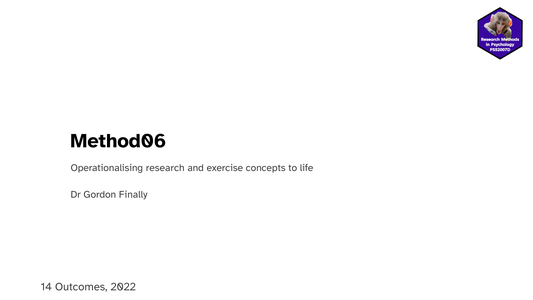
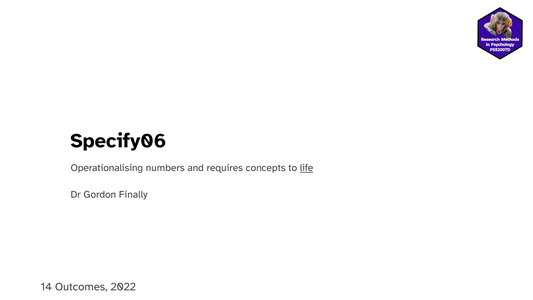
Method06: Method06 -> Specify06
research: research -> numbers
exercise: exercise -> requires
life underline: none -> present
